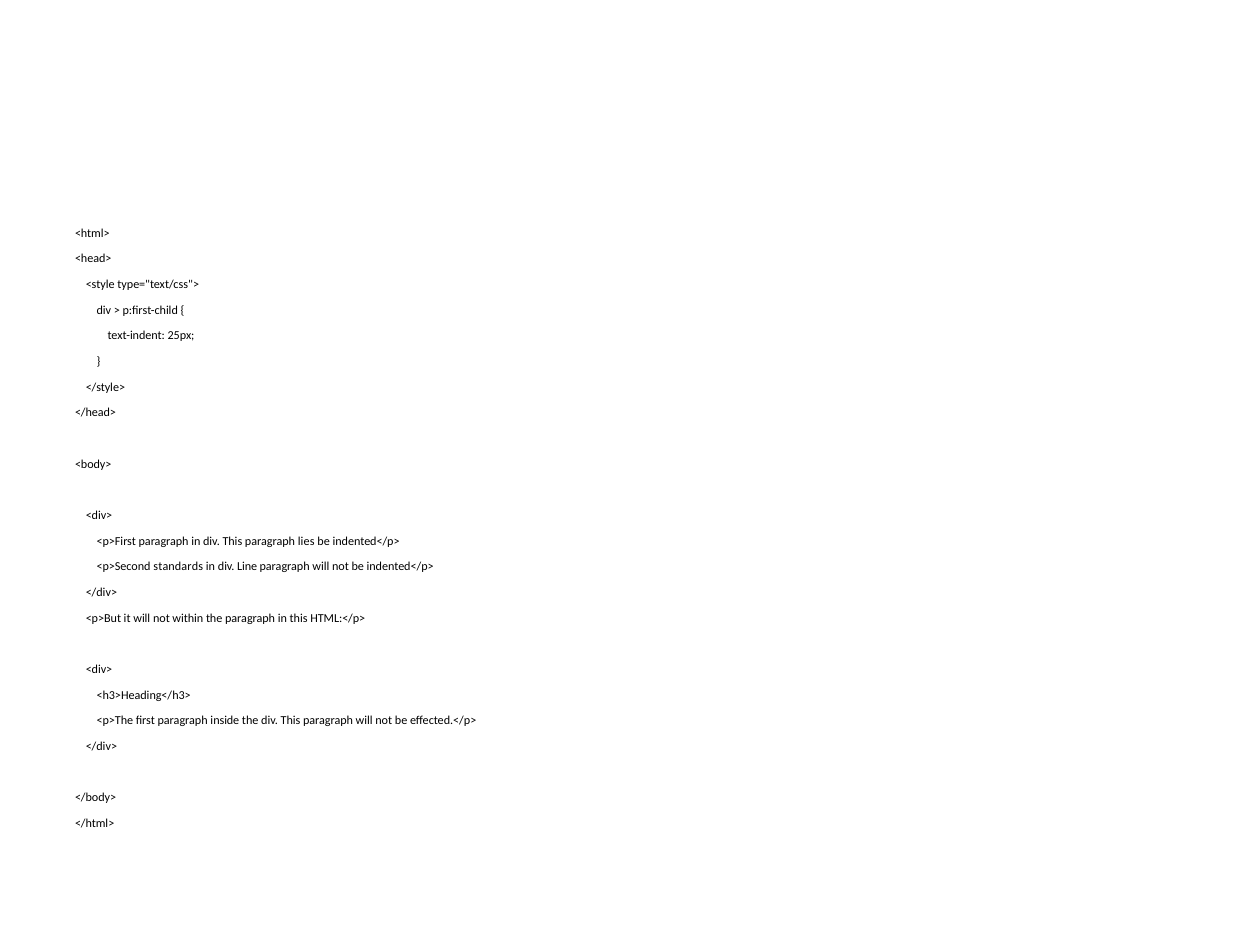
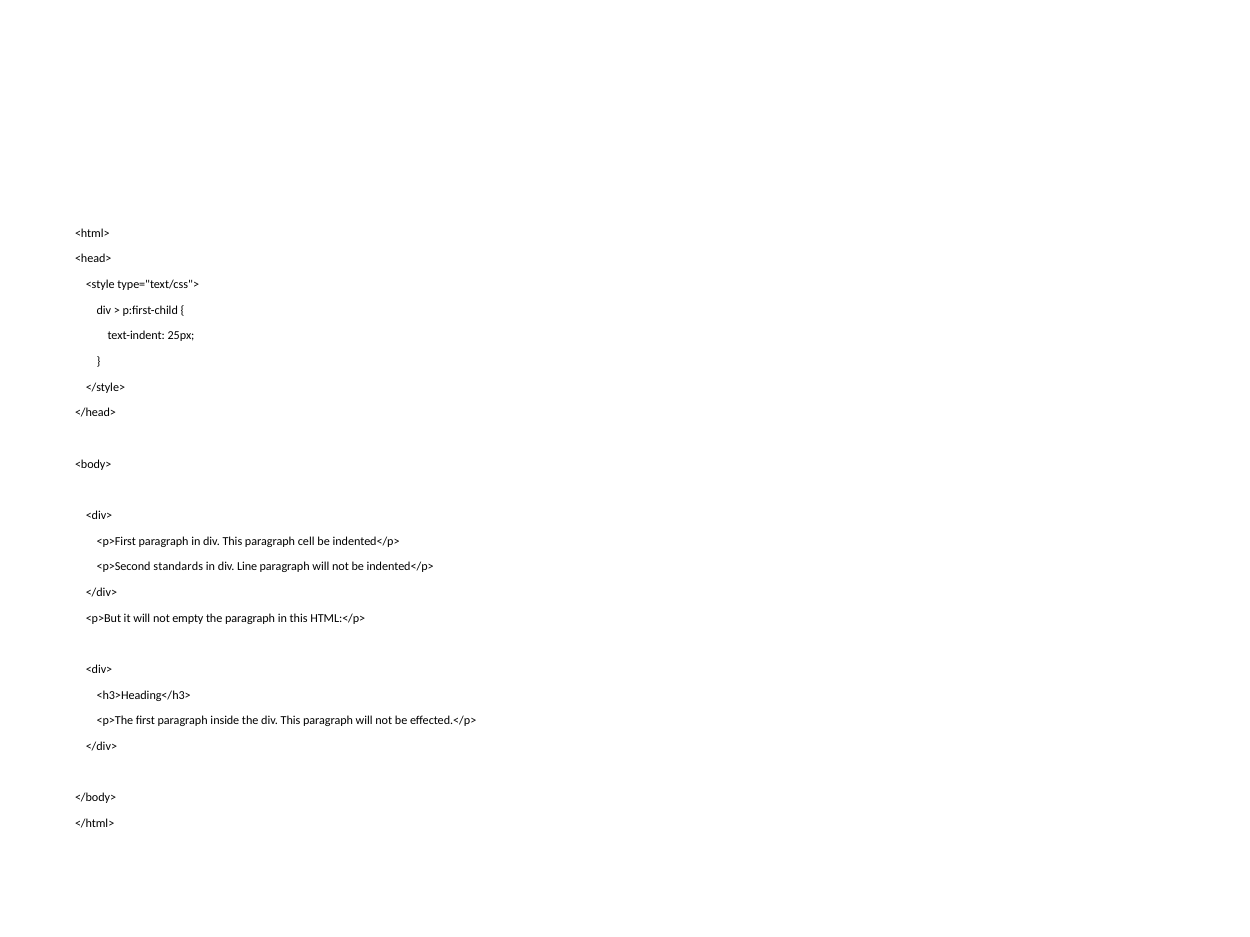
lies: lies -> cell
within: within -> empty
